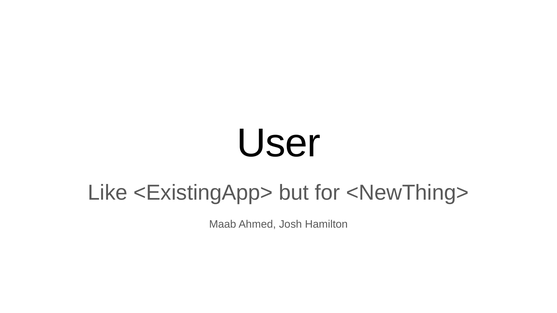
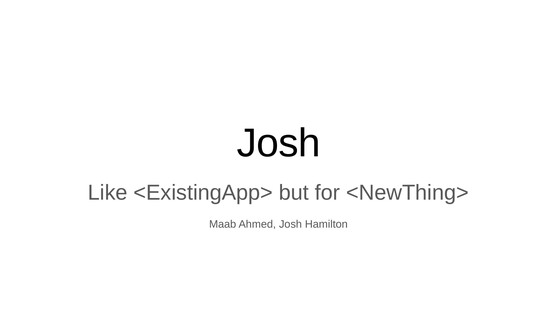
User at (279, 143): User -> Josh
